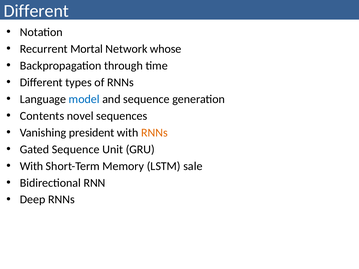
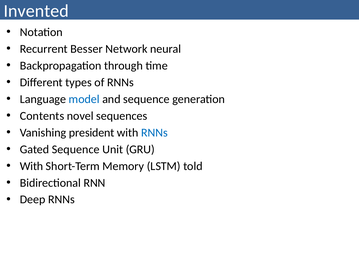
Different at (36, 11): Different -> Invented
Mortal: Mortal -> Besser
whose: whose -> neural
RNNs at (154, 133) colour: orange -> blue
sale: sale -> told
